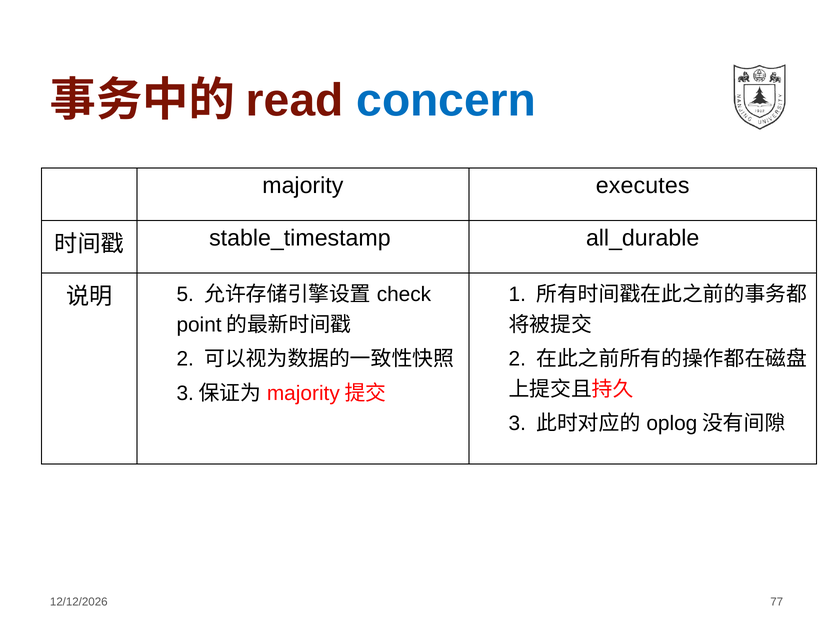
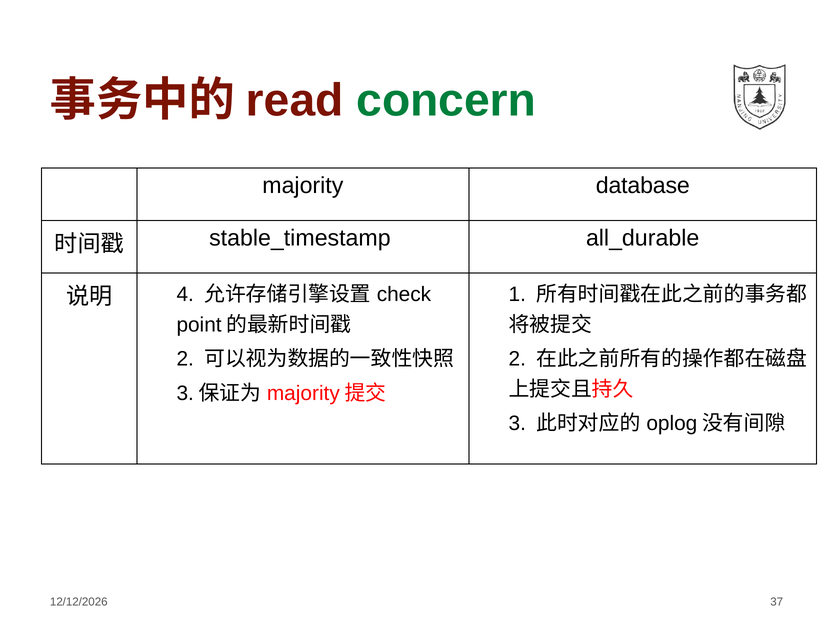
concern colour: blue -> green
executes: executes -> database
5: 5 -> 4
77: 77 -> 37
